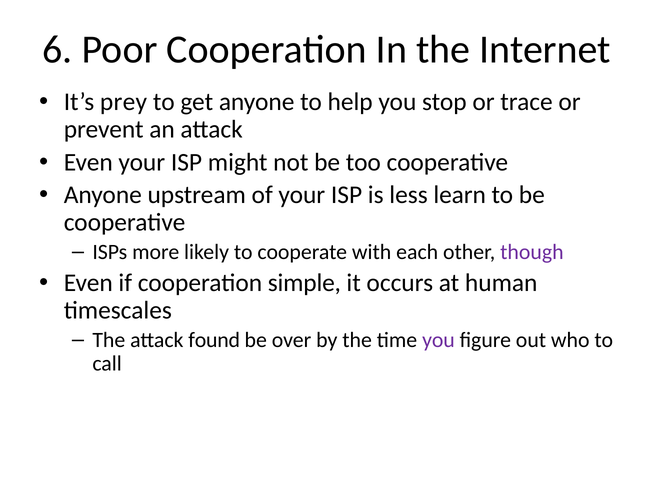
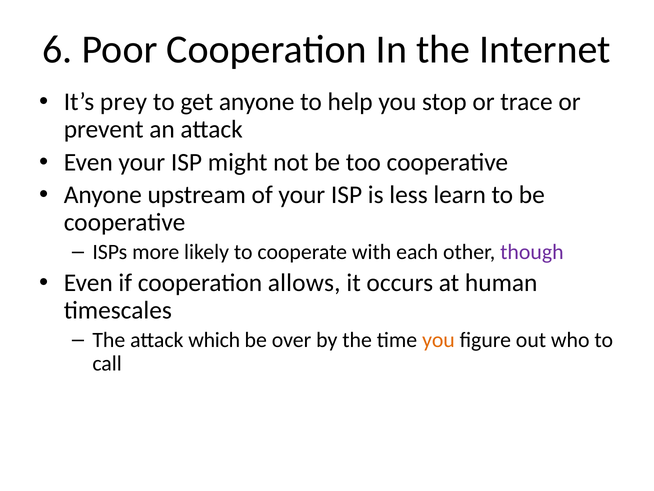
simple: simple -> allows
found: found -> which
you at (438, 340) colour: purple -> orange
